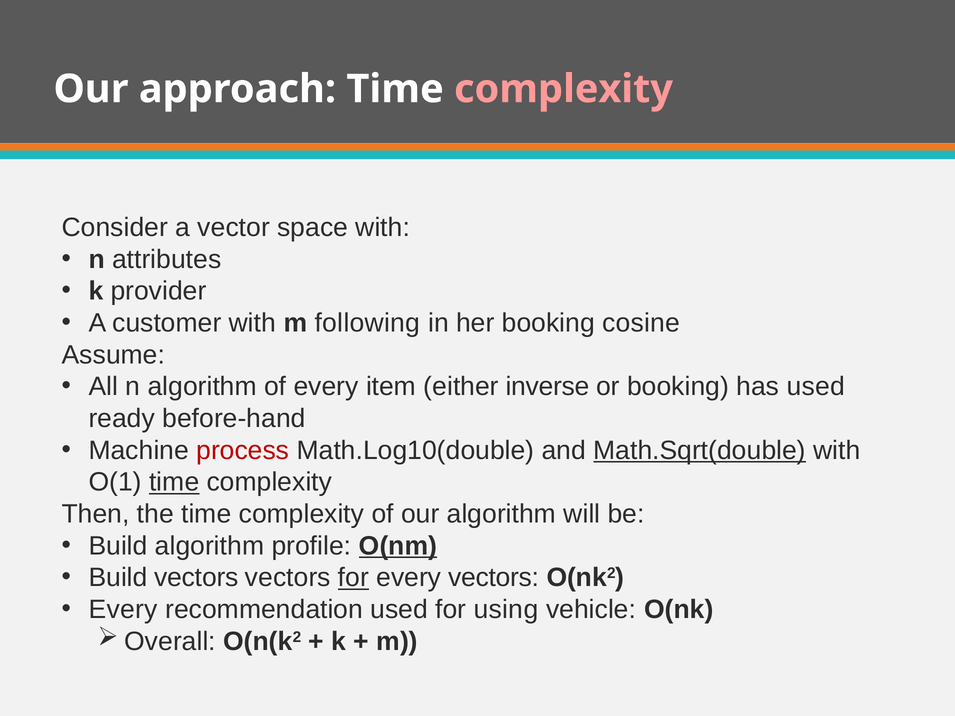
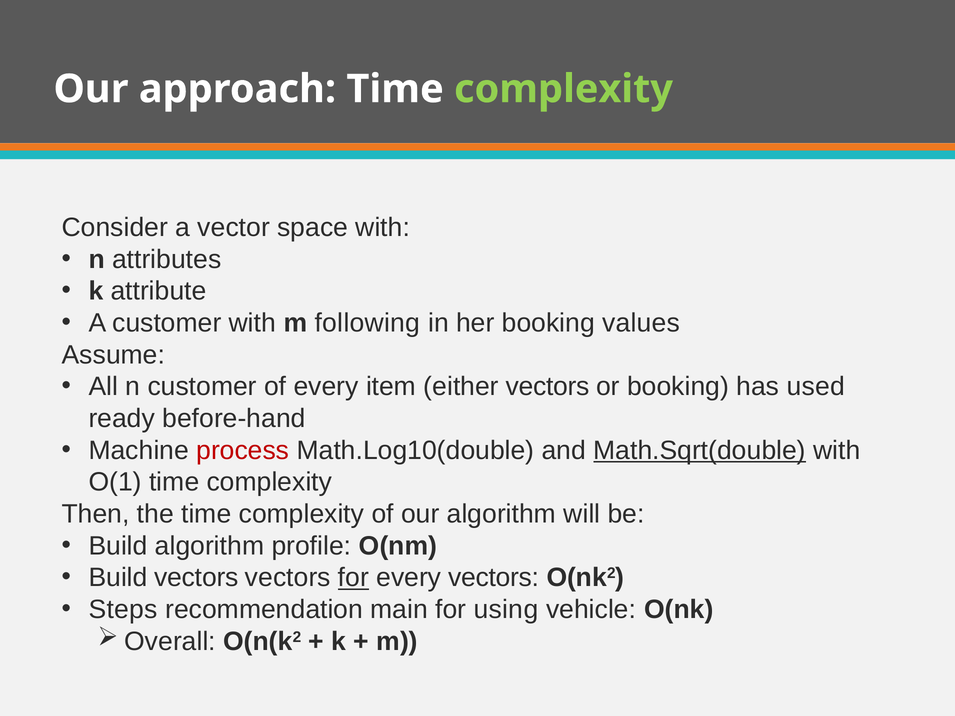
complexity at (564, 89) colour: pink -> light green
provider: provider -> attribute
cosine: cosine -> values
n algorithm: algorithm -> customer
either inverse: inverse -> vectors
time at (174, 482) underline: present -> none
O(nm underline: present -> none
Every at (123, 610): Every -> Steps
recommendation used: used -> main
